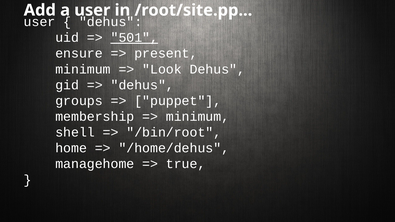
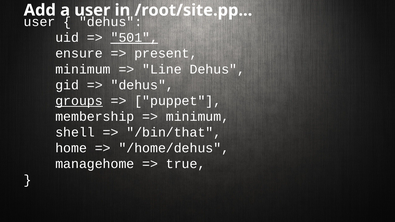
Look: Look -> Line
groups underline: none -> present
/bin/root: /bin/root -> /bin/that
